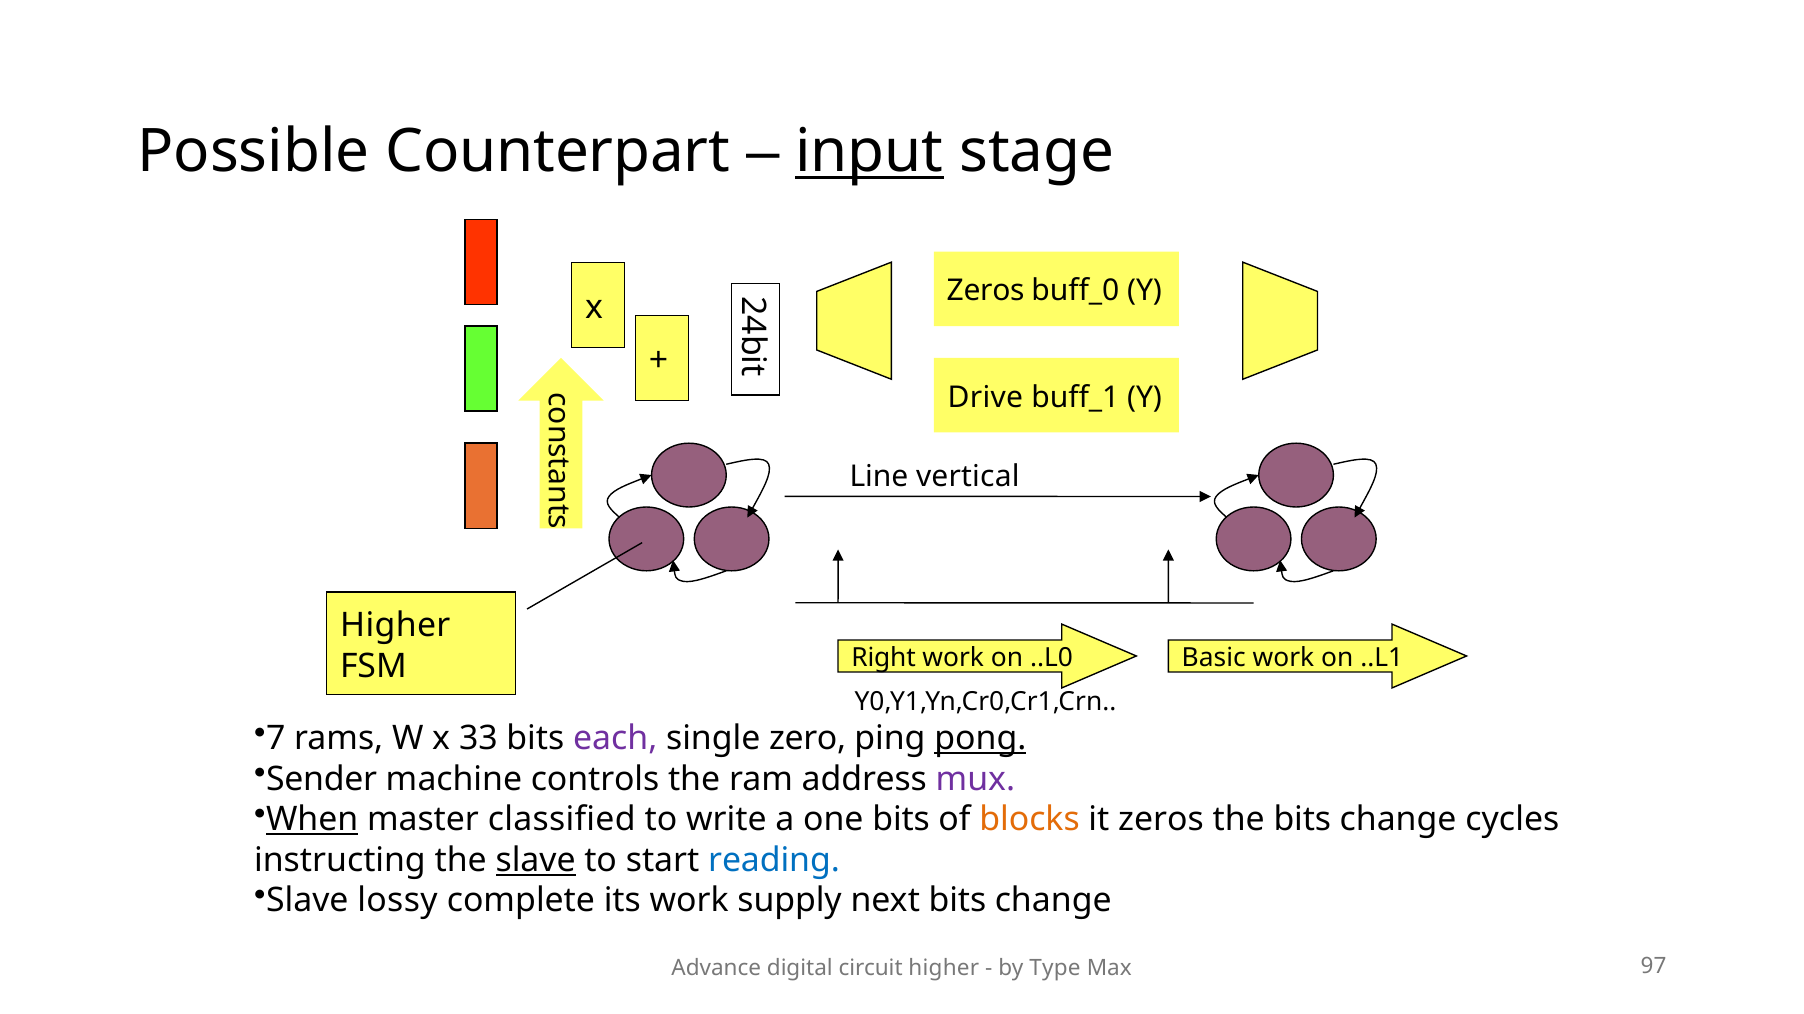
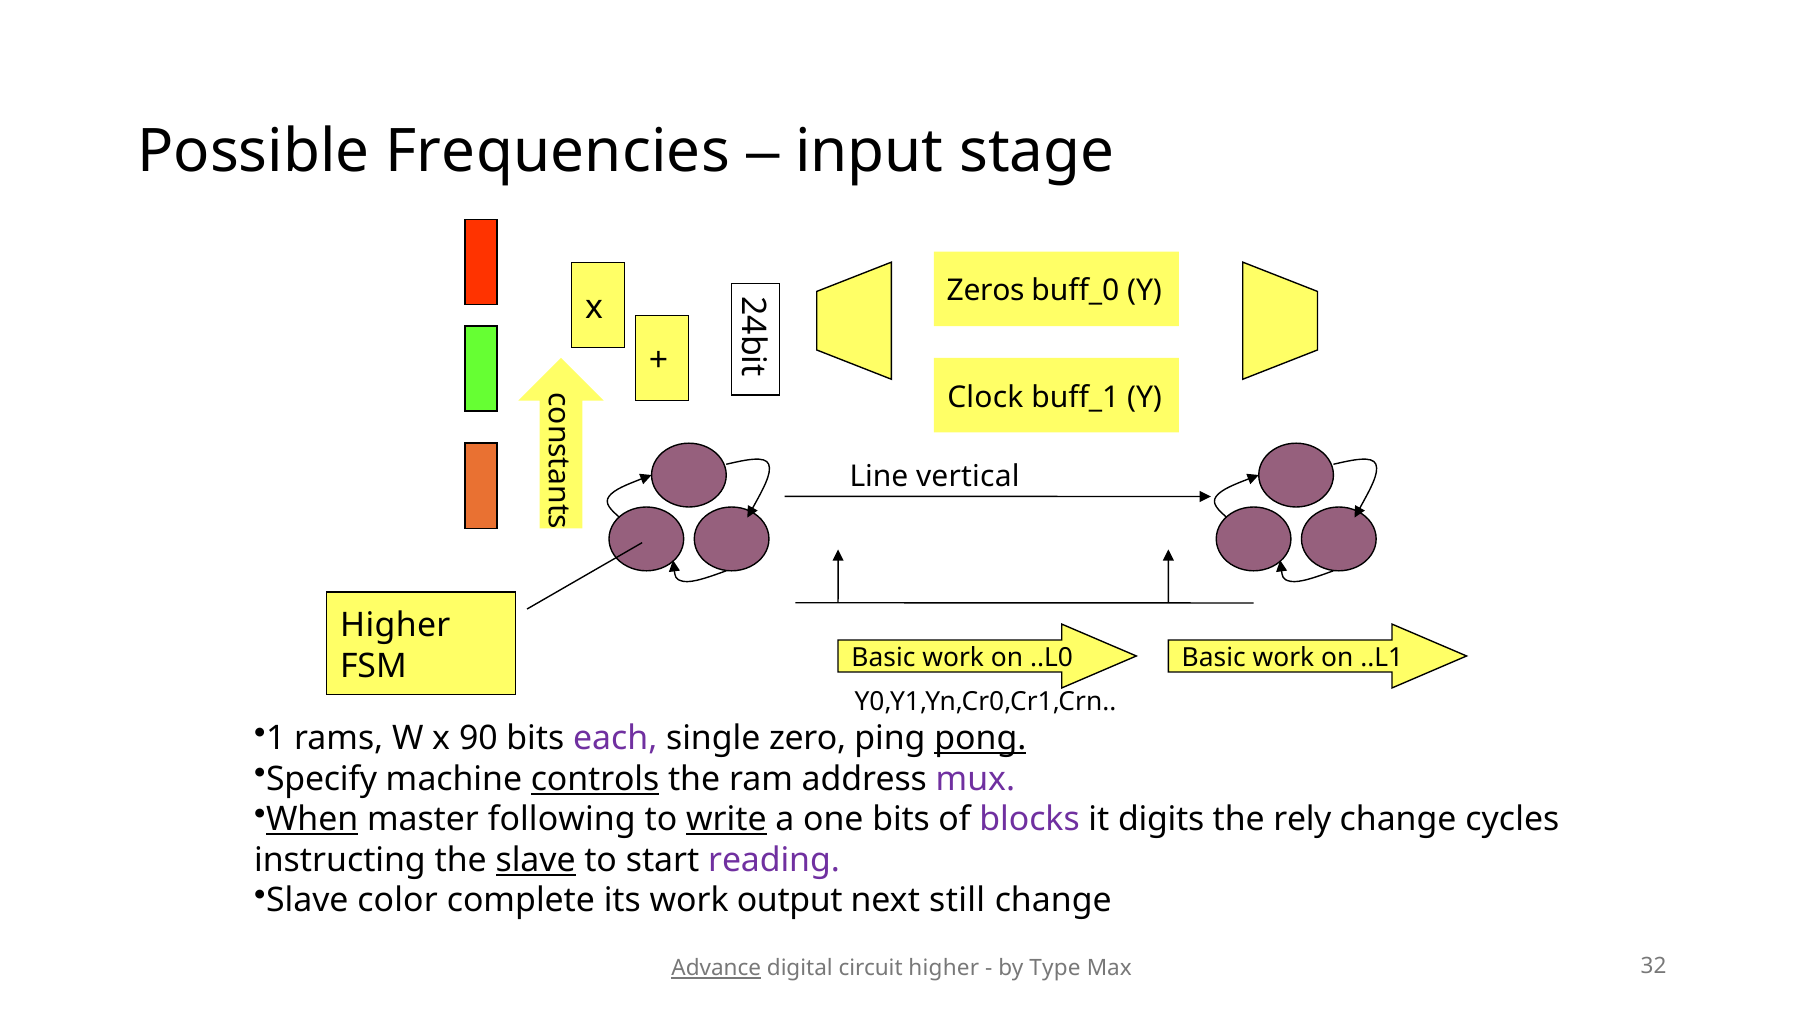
Counterpart: Counterpart -> Frequencies
input underline: present -> none
Drive: Drive -> Clock
Right at (884, 658): Right -> Basic
7: 7 -> 1
33: 33 -> 90
Sender: Sender -> Specify
controls underline: none -> present
classified: classified -> following
write underline: none -> present
blocks colour: orange -> purple
it zeros: zeros -> digits
the bits: bits -> rely
reading colour: blue -> purple
lossy: lossy -> color
supply: supply -> output
next bits: bits -> still
Advance underline: none -> present
97: 97 -> 32
